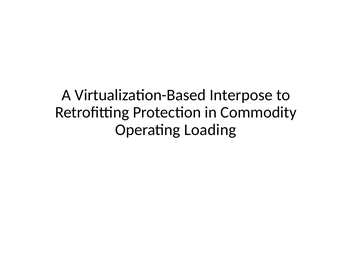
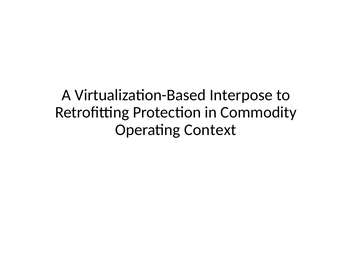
Loading: Loading -> Context
